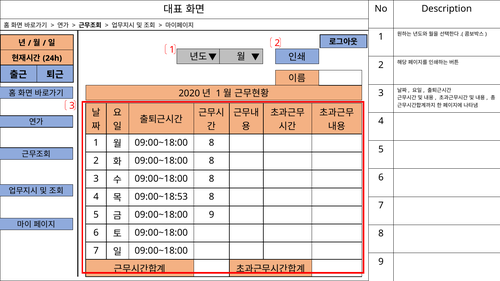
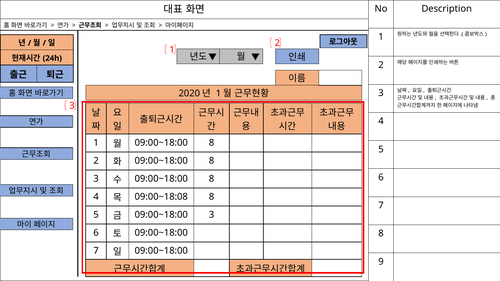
09:00~18:53: 09:00~18:53 -> 09:00~18:08
09:00~18:00 9: 9 -> 3
